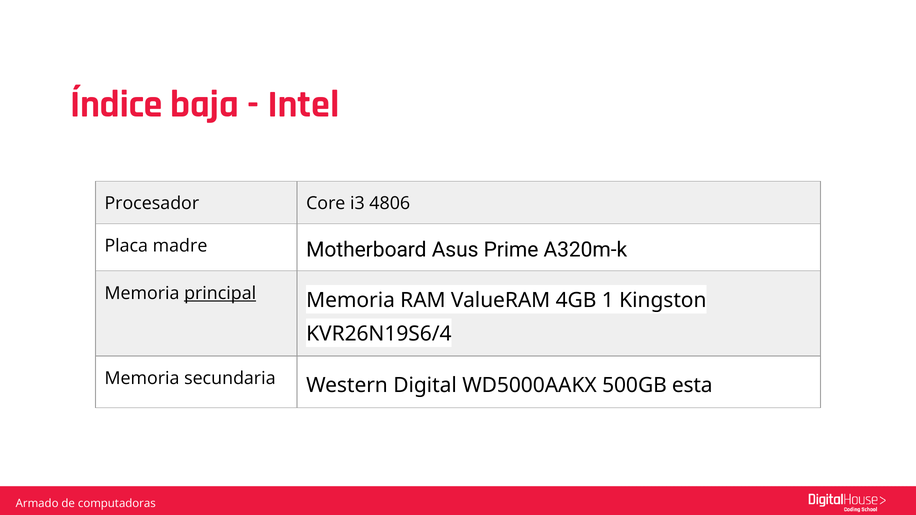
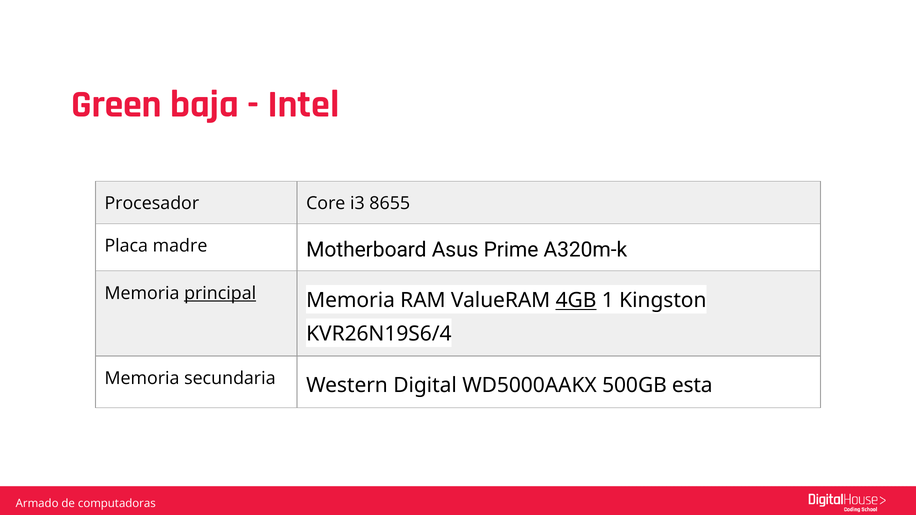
Índice: Índice -> Green
4806: 4806 -> 8655
4GB underline: none -> present
